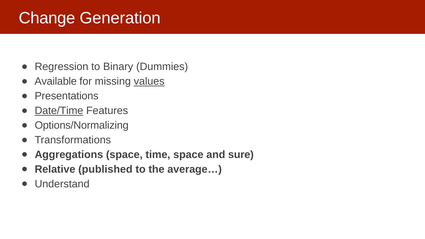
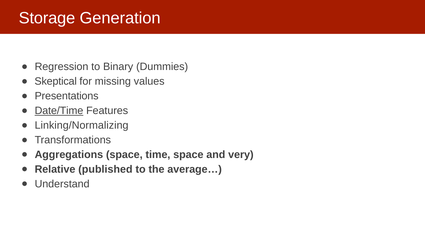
Change: Change -> Storage
Available: Available -> Skeptical
values underline: present -> none
Options/Normalizing: Options/Normalizing -> Linking/Normalizing
sure: sure -> very
